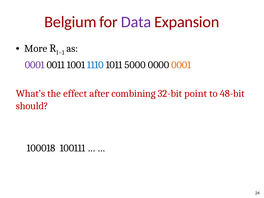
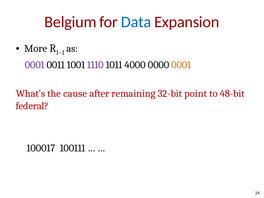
Data colour: purple -> blue
1110 colour: blue -> purple
5000: 5000 -> 4000
effect: effect -> cause
combining: combining -> remaining
should: should -> federal
100018: 100018 -> 100017
